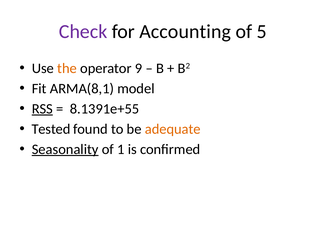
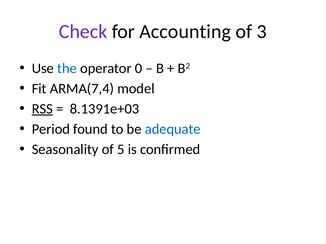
5: 5 -> 3
the colour: orange -> blue
9: 9 -> 0
ARMA(8,1: ARMA(8,1 -> ARMA(7,4
8.1391e+55: 8.1391e+55 -> 8.1391e+03
Tested: Tested -> Period
adequate colour: orange -> blue
Seasonality underline: present -> none
1: 1 -> 5
